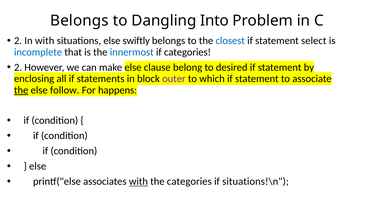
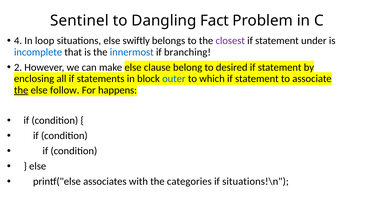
Belongs at (79, 21): Belongs -> Sentinel
Into: Into -> Fact
2 at (18, 41): 2 -> 4
In with: with -> loop
closest colour: blue -> purple
select: select -> under
if categories: categories -> branching
outer colour: purple -> blue
with at (138, 182) underline: present -> none
